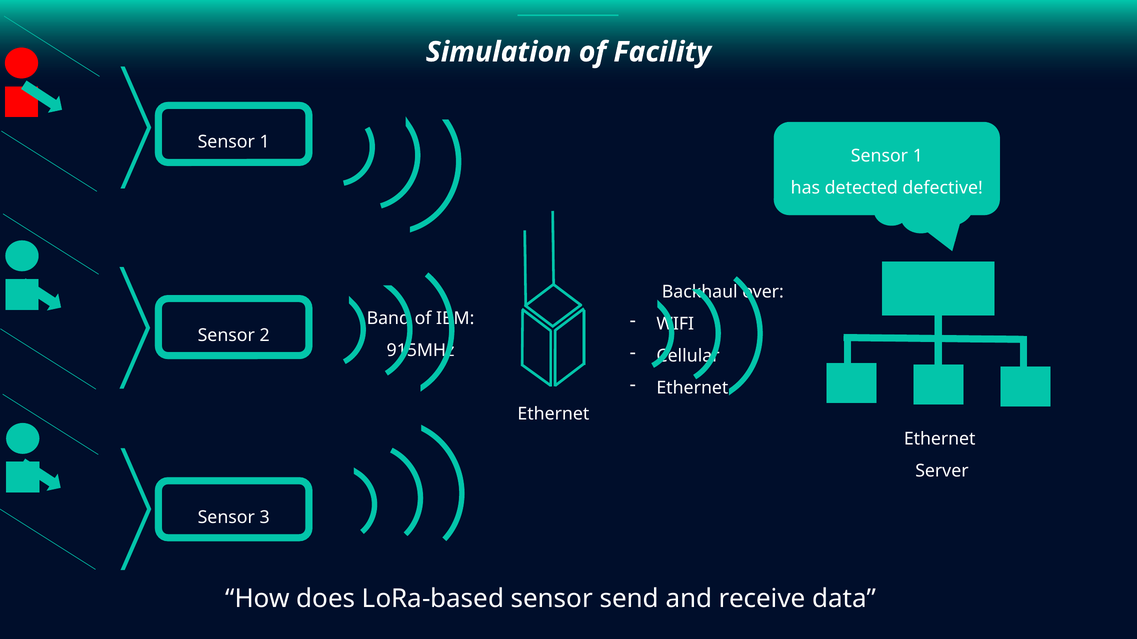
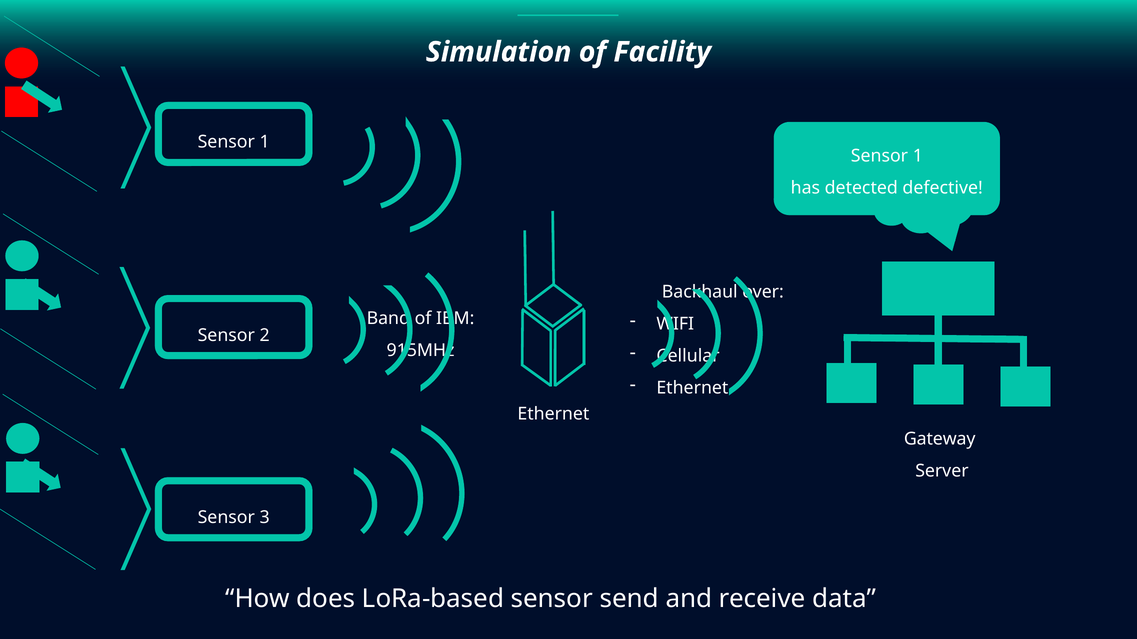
Ethernet at (940, 439): Ethernet -> Gateway
